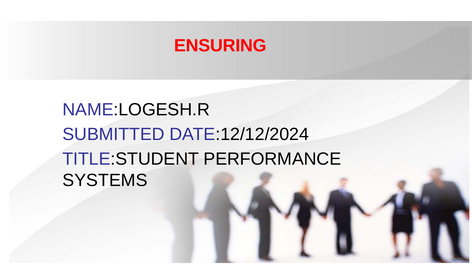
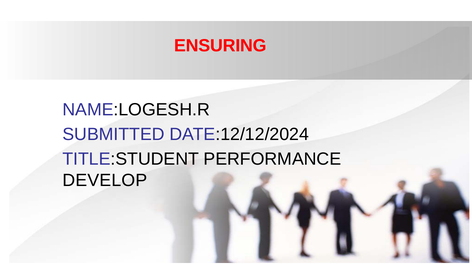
SYSTEMS: SYSTEMS -> DEVELOP
